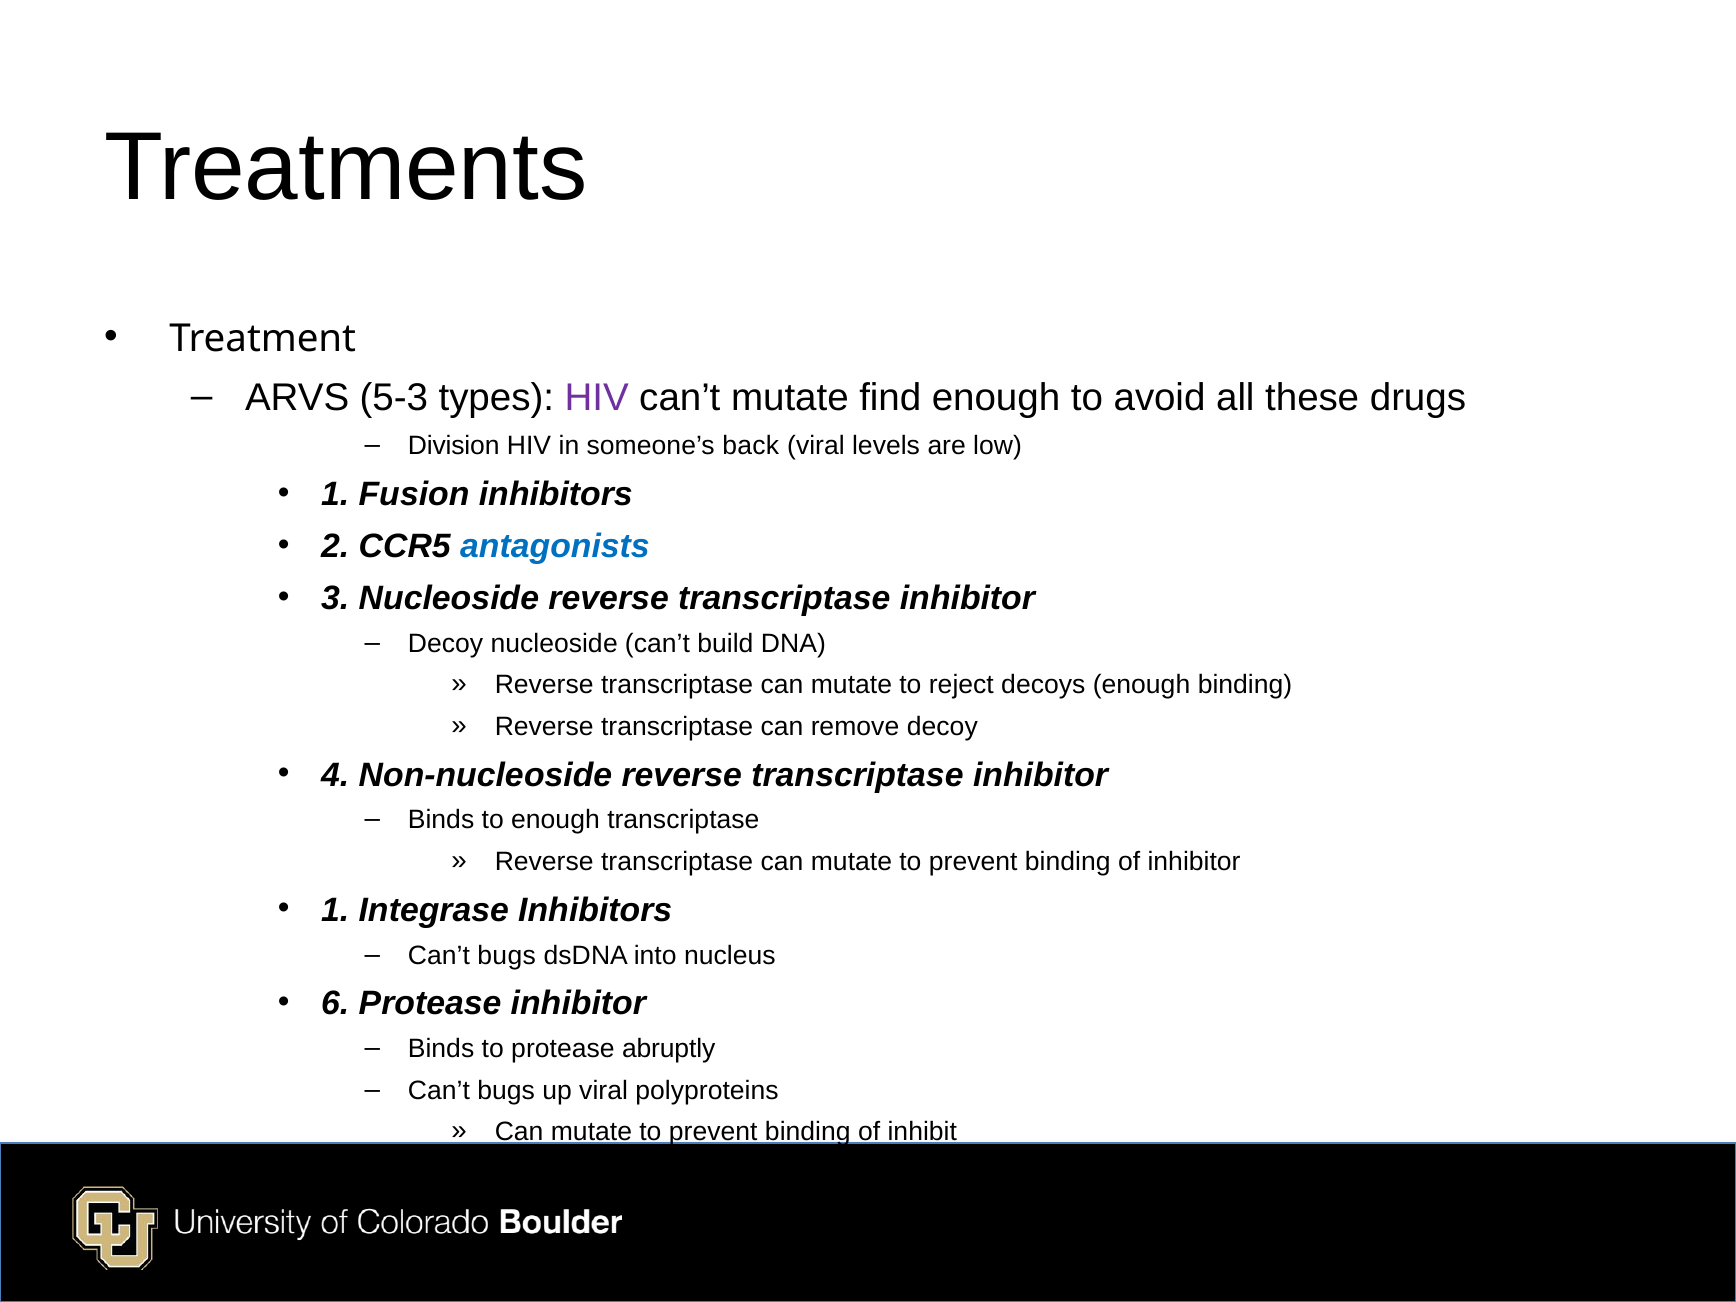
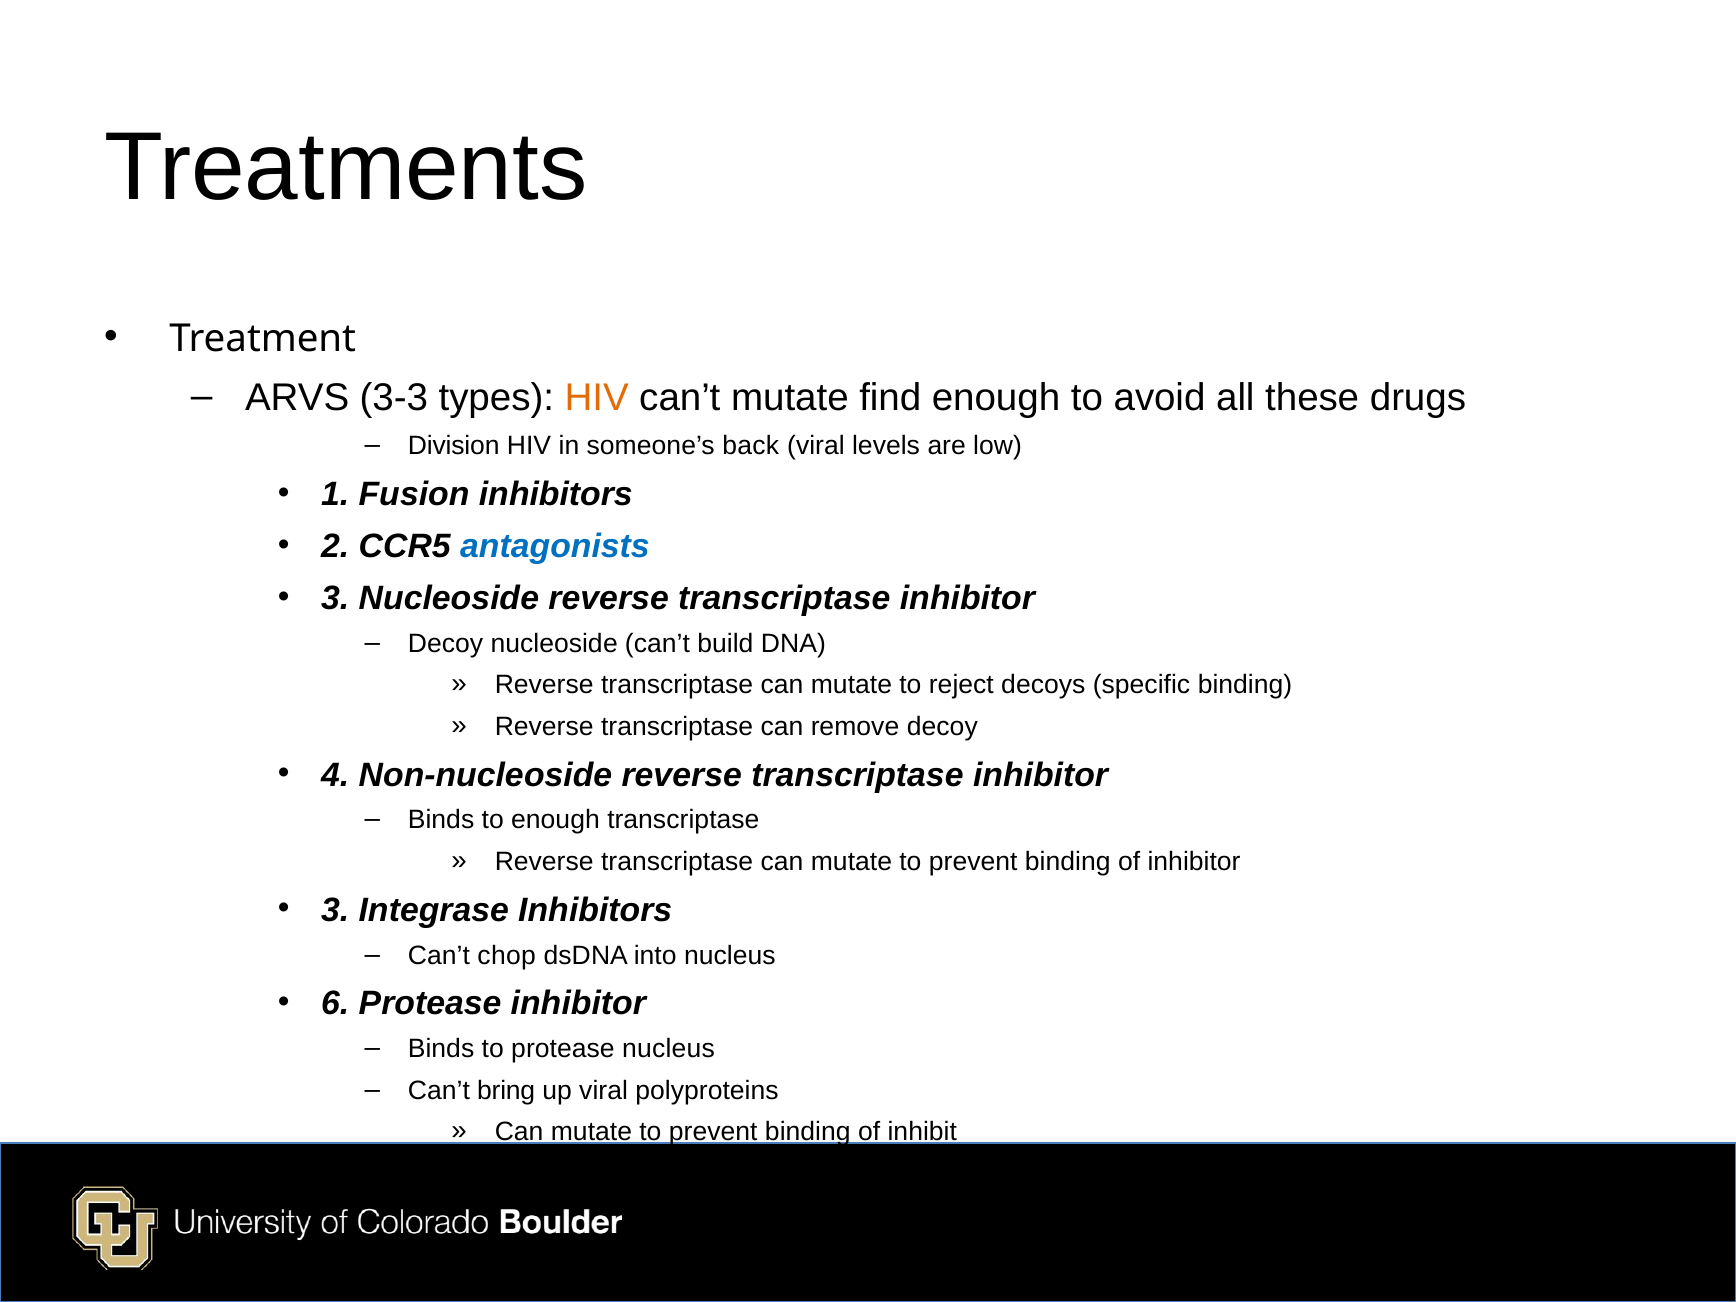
5-3: 5-3 -> 3-3
HIV at (597, 398) colour: purple -> orange
decoys enough: enough -> specific
1 at (335, 910): 1 -> 3
bugs at (507, 955): bugs -> chop
protease abruptly: abruptly -> nucleus
bugs at (506, 1090): bugs -> bring
